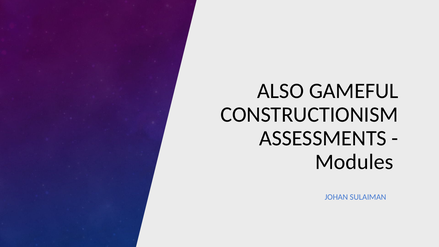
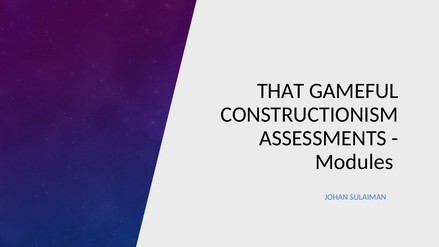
ALSO: ALSO -> THAT
